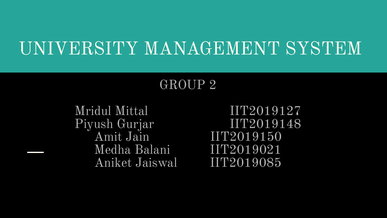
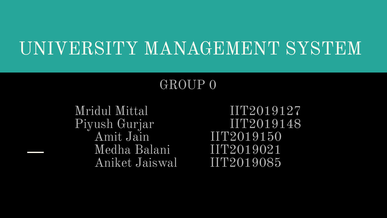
2: 2 -> 0
